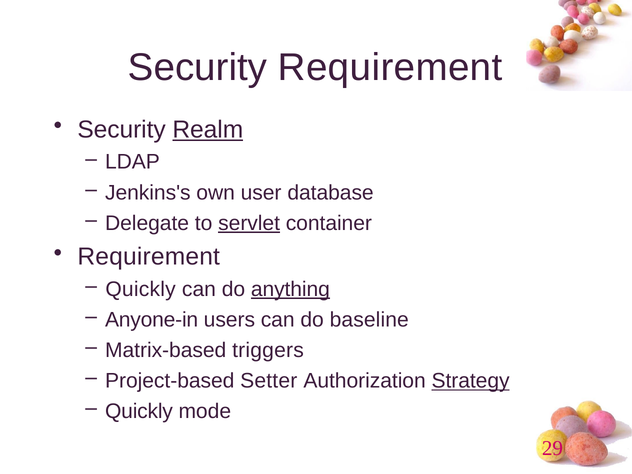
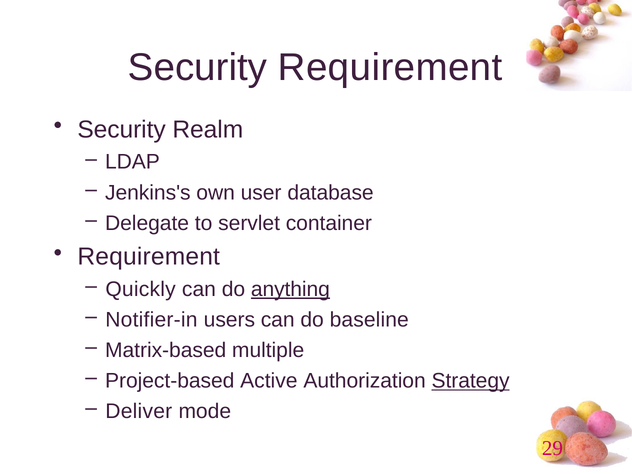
Realm underline: present -> none
servlet underline: present -> none
Anyone-in: Anyone-in -> Notifier-in
triggers: triggers -> multiple
Setter: Setter -> Active
Quickly at (139, 411): Quickly -> Deliver
